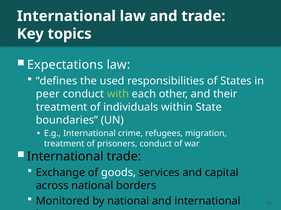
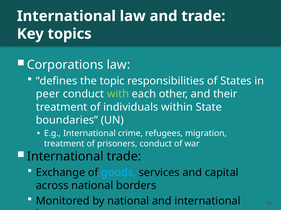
Expectations: Expectations -> Corporations
used: used -> topic
goods colour: white -> light blue
